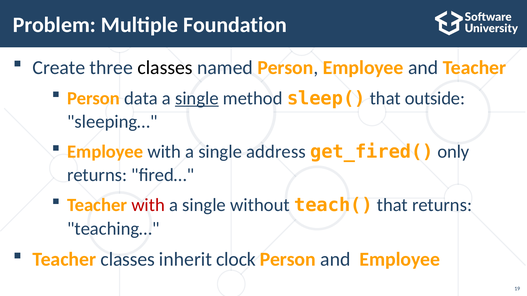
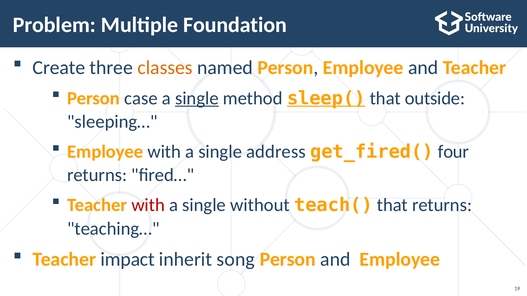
classes at (165, 68) colour: black -> orange
data: data -> case
sleep( underline: none -> present
only: only -> four
Teacher classes: classes -> impact
clock: clock -> song
